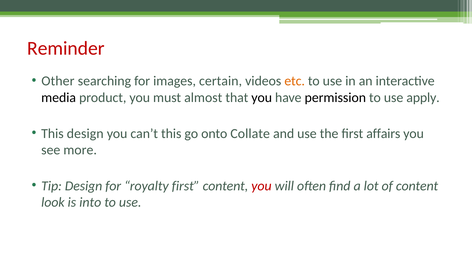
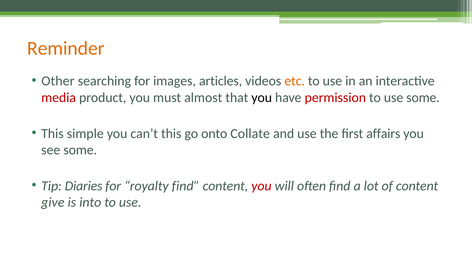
Reminder colour: red -> orange
certain: certain -> articles
media colour: black -> red
permission colour: black -> red
use apply: apply -> some
This design: design -> simple
see more: more -> some
Tip Design: Design -> Diaries
royalty first: first -> find
look: look -> give
